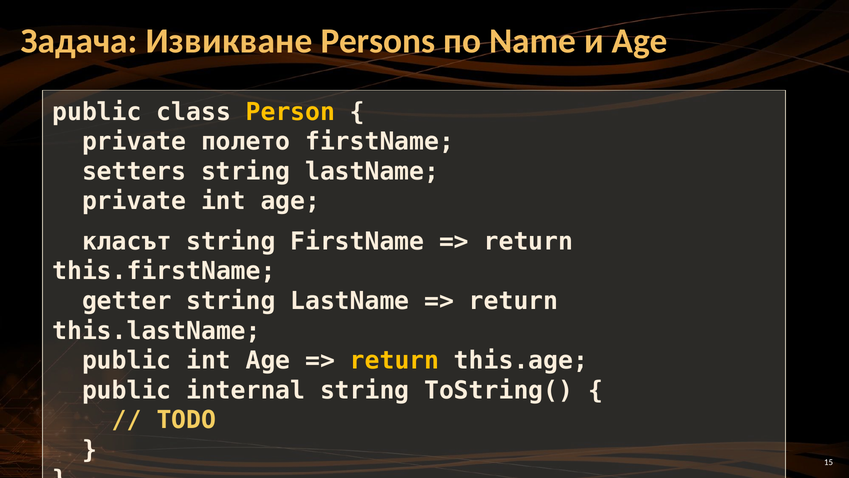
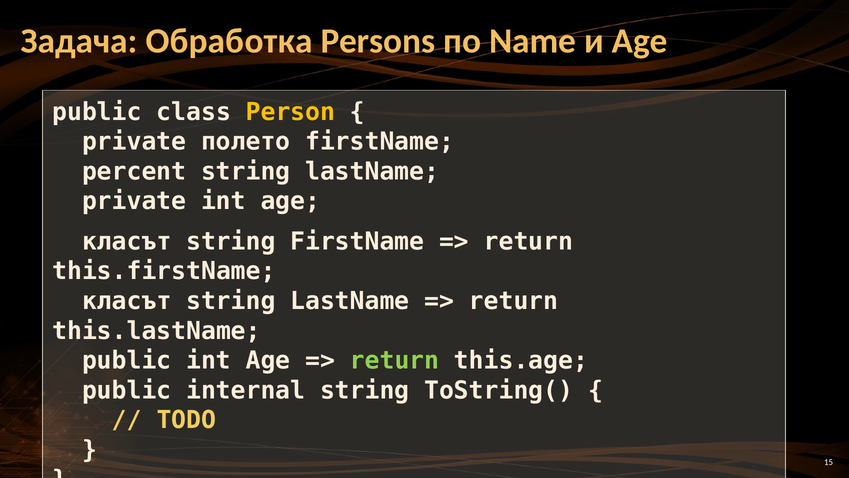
Извикване: Извикване -> Обработка
setters: setters -> percent
getter at (127, 301): getter -> класът
return at (395, 360) colour: yellow -> light green
